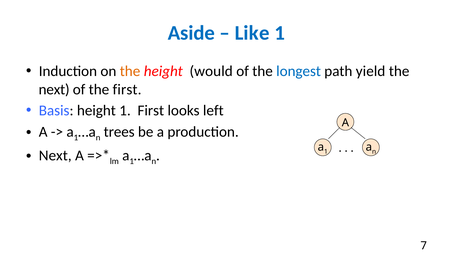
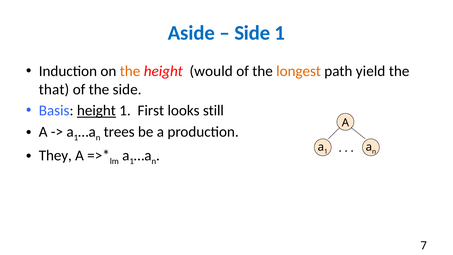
Like at (252, 33): Like -> Side
longest colour: blue -> orange
next at (54, 89): next -> that
the first: first -> side
height at (96, 111) underline: none -> present
left: left -> still
Next at (55, 155): Next -> They
